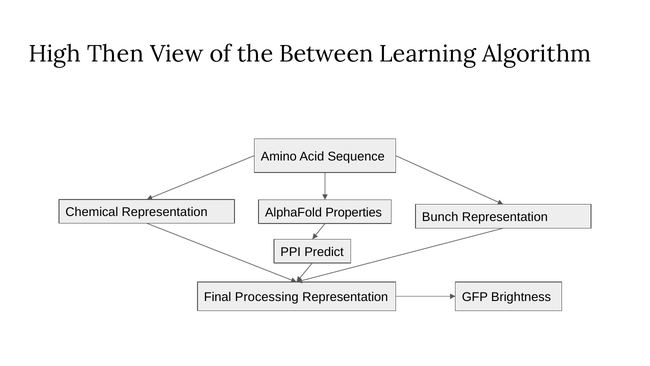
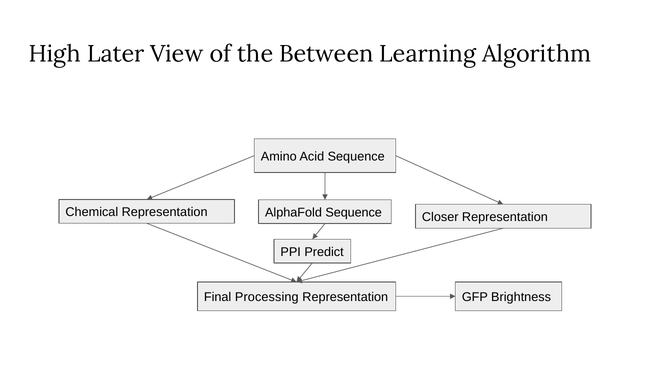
Then: Then -> Later
AlphaFold Properties: Properties -> Sequence
Bunch: Bunch -> Closer
